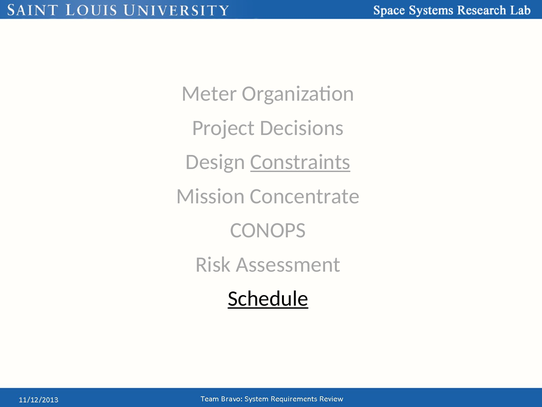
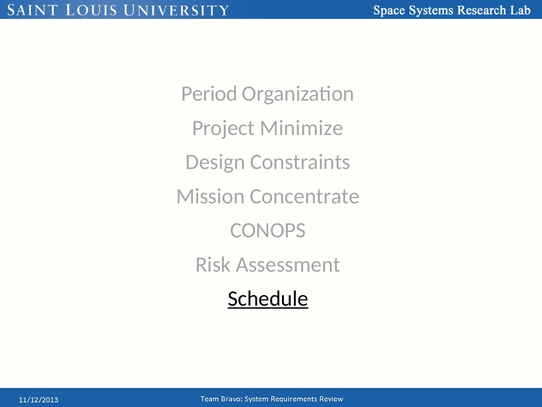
Meter: Meter -> Period
Decisions: Decisions -> Minimize
Constraints underline: present -> none
